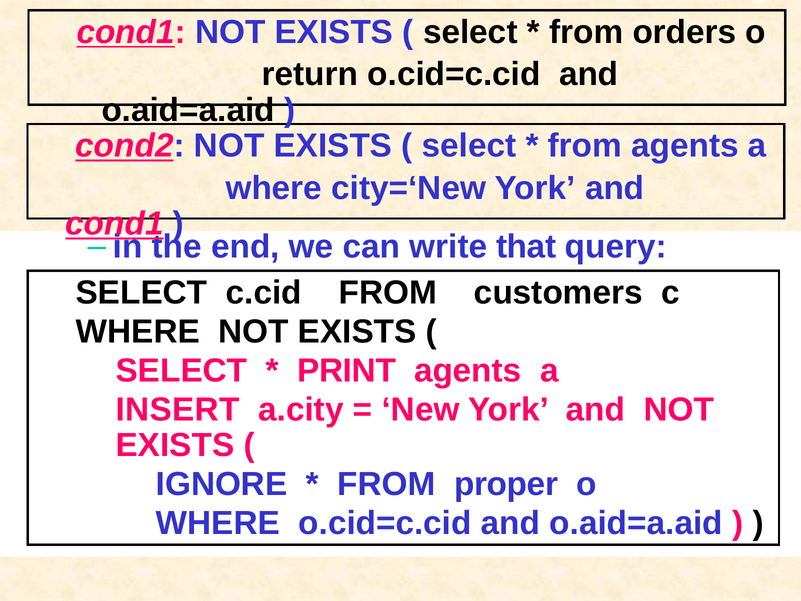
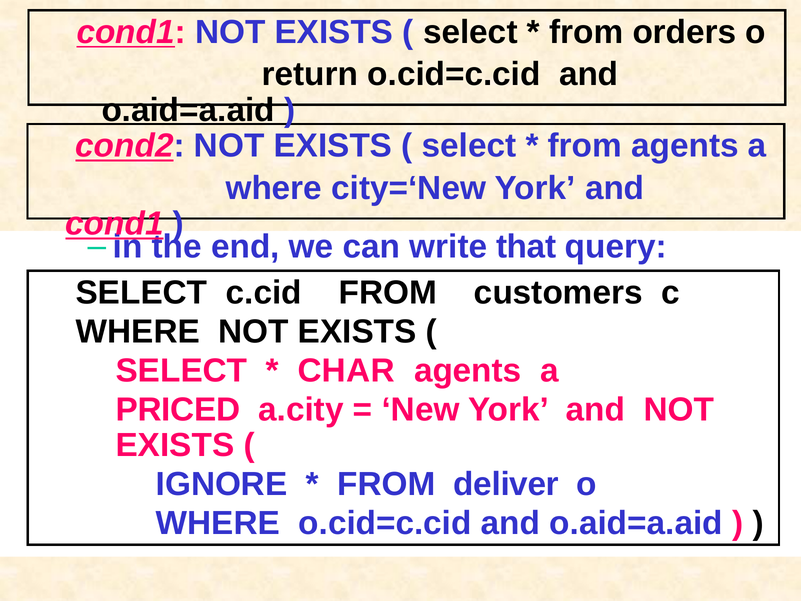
PRINT: PRINT -> CHAR
INSERT: INSERT -> PRICED
proper: proper -> deliver
